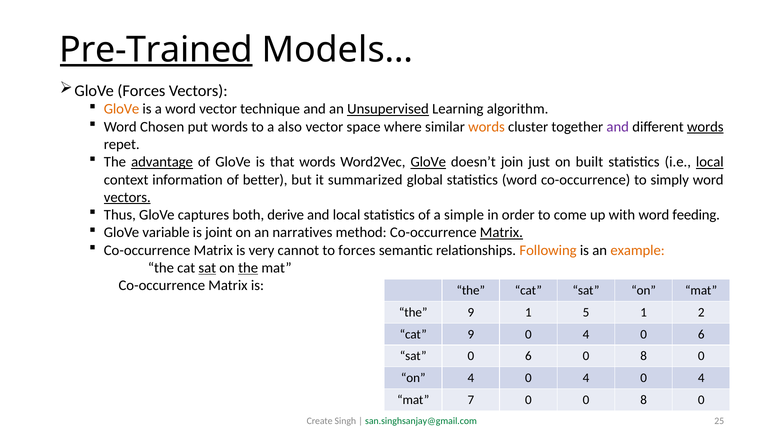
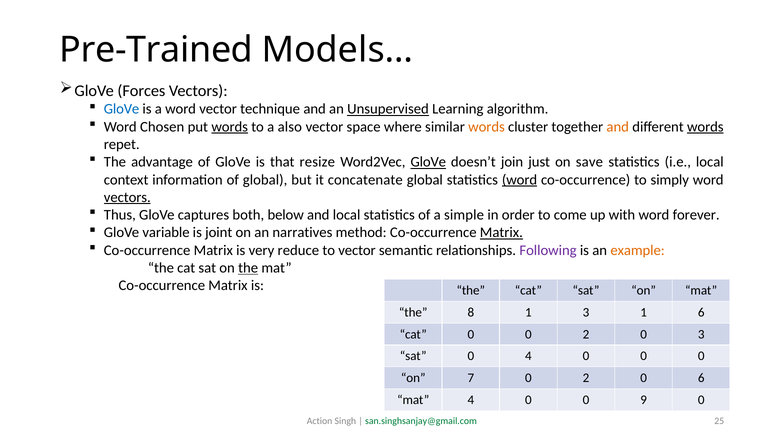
Pre-Trained underline: present -> none
GloVe at (122, 109) colour: orange -> blue
words at (230, 127) underline: none -> present
and at (618, 127) colour: purple -> orange
advantage underline: present -> none
that words: words -> resize
built: built -> save
local at (710, 162) underline: present -> none
of better: better -> global
summarized: summarized -> concatenate
word at (520, 180) underline: none -> present
derive: derive -> below
feeding: feeding -> forever
cannot: cannot -> reduce
to forces: forces -> vector
Following colour: orange -> purple
sat at (207, 268) underline: present -> none
the 9: 9 -> 8
1 5: 5 -> 3
1 2: 2 -> 6
cat 9: 9 -> 0
4 at (586, 334): 4 -> 2
6 at (701, 334): 6 -> 3
sat 0 6: 6 -> 4
8 at (644, 356): 8 -> 0
on 4: 4 -> 7
4 at (586, 378): 4 -> 2
4 at (701, 378): 4 -> 6
mat 7: 7 -> 4
0 0 8: 8 -> 9
Create: Create -> Action
